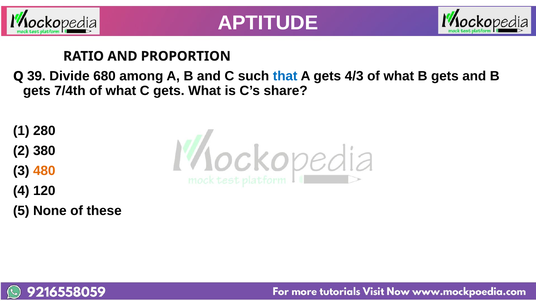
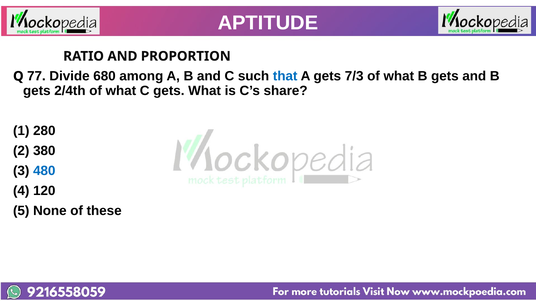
39: 39 -> 77
4/3: 4/3 -> 7/3
7/4th: 7/4th -> 2/4th
480 colour: orange -> blue
